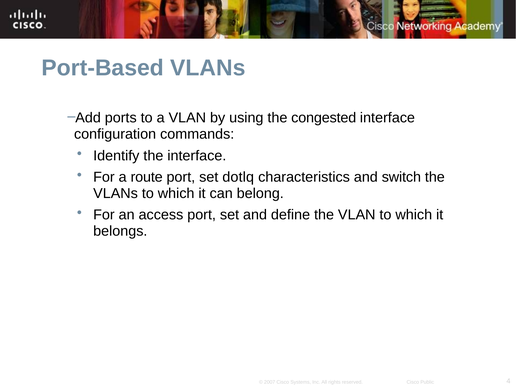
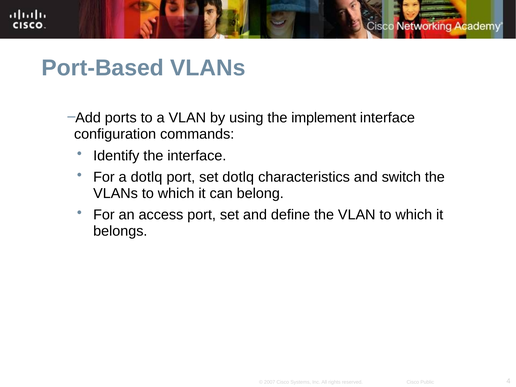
congested: congested -> implement
a route: route -> dotlq
